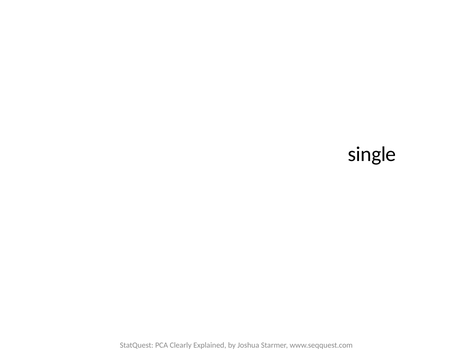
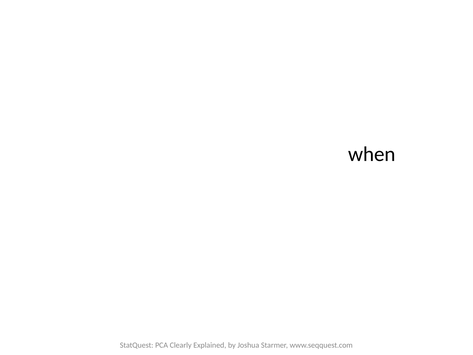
single: single -> when
